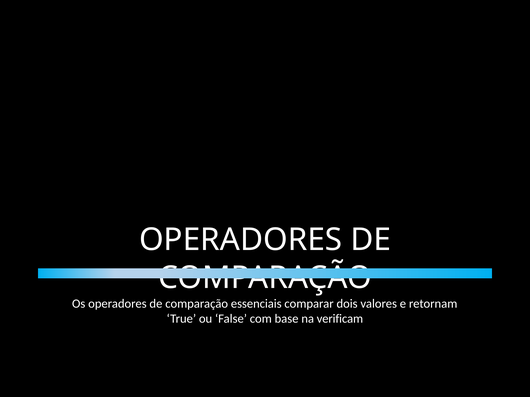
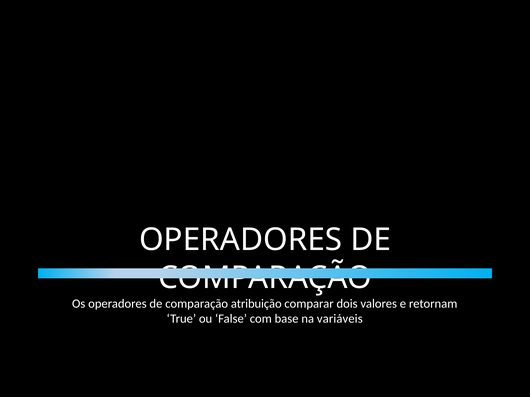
essenciais: essenciais -> atribuição
verificam: verificam -> variáveis
